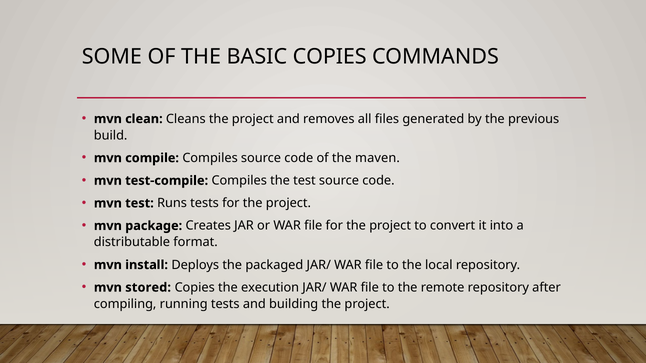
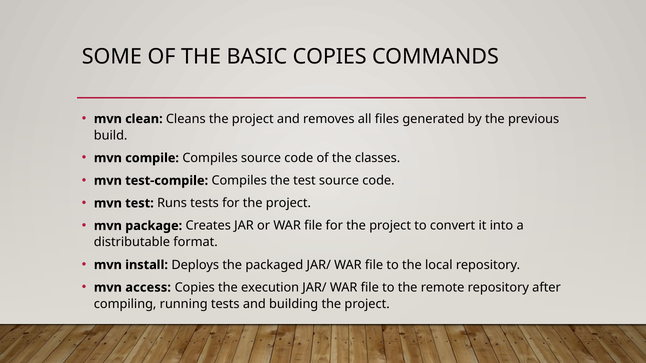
maven: maven -> classes
stored: stored -> access
